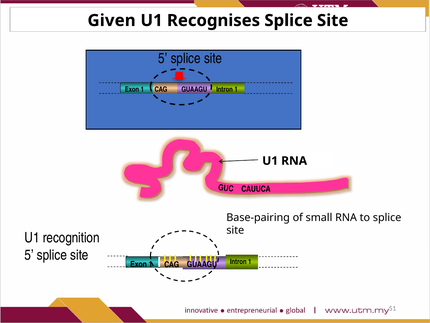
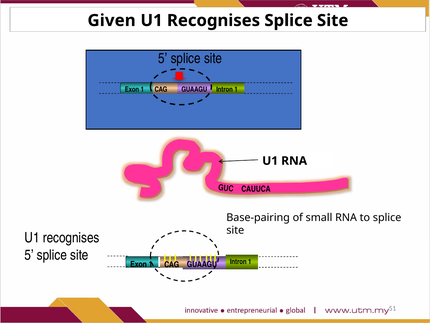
recognition at (71, 237): recognition -> recognises
